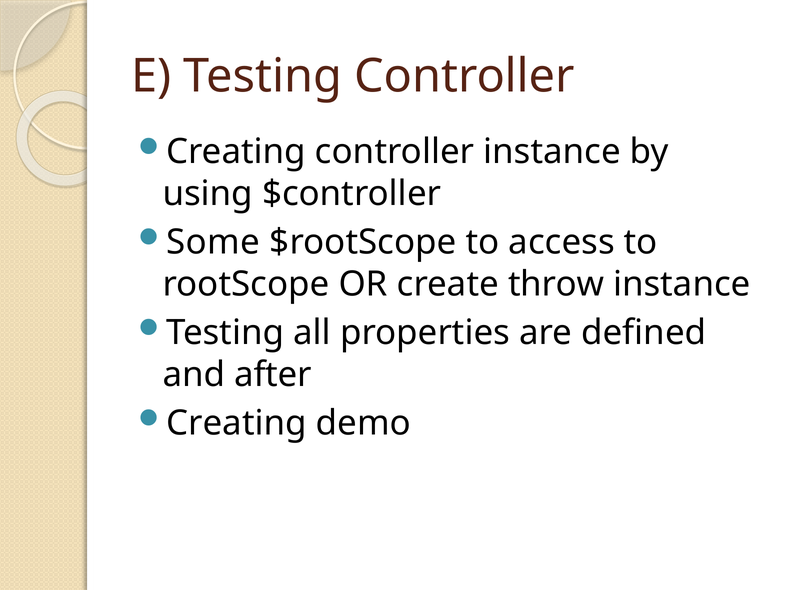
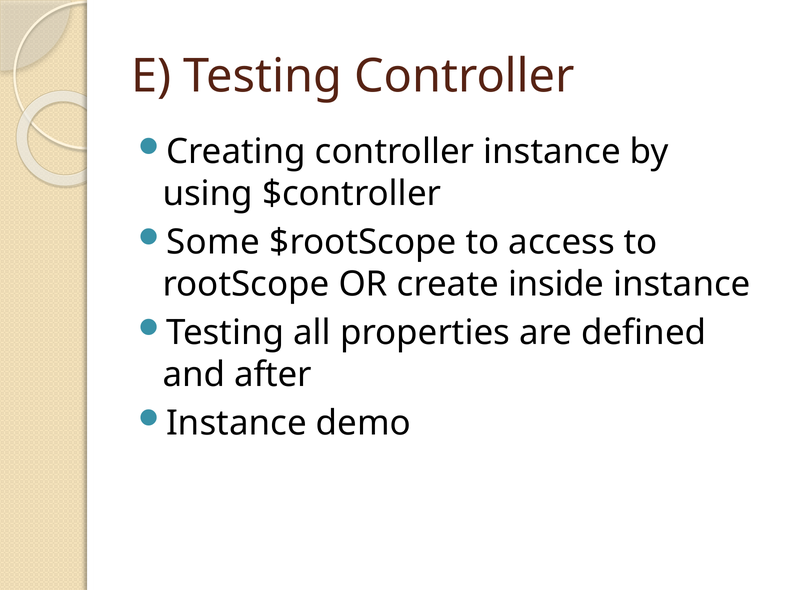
throw: throw -> inside
Creating at (236, 423): Creating -> Instance
